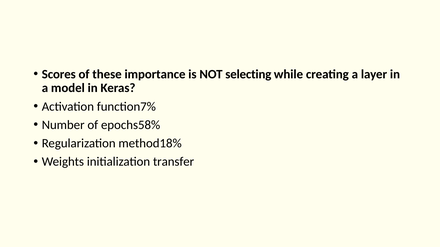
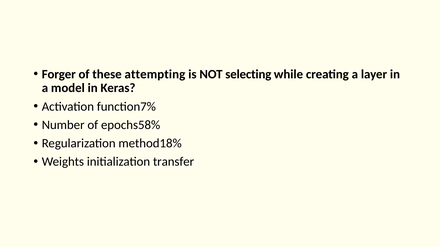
Scores: Scores -> Forger
importance: importance -> attempting
